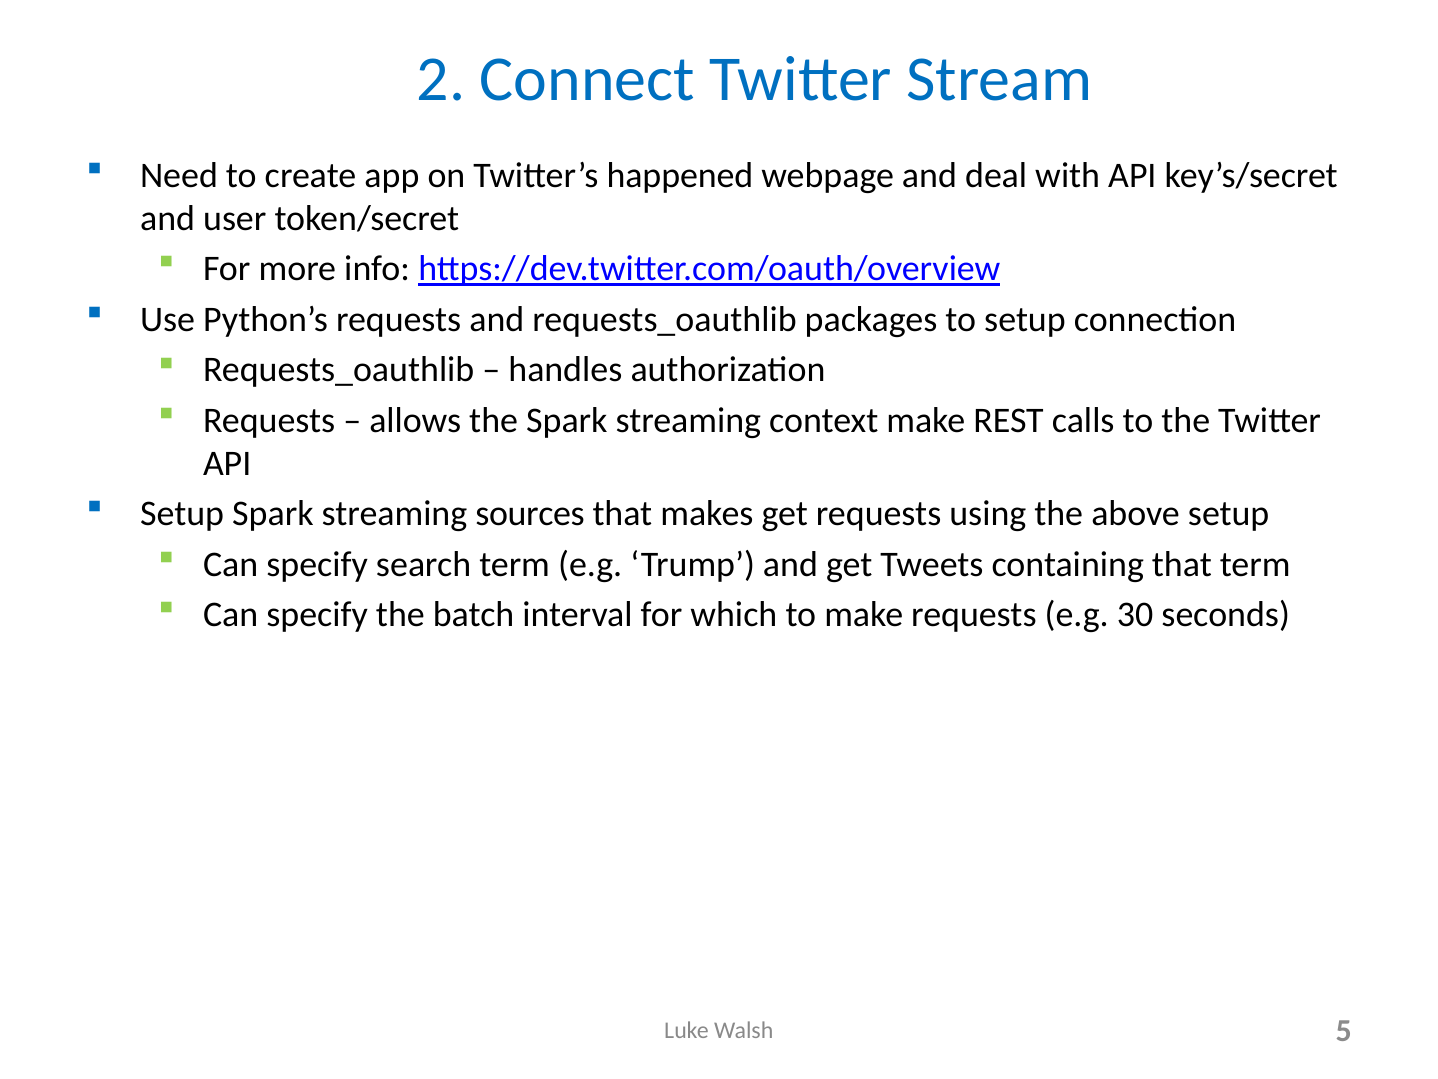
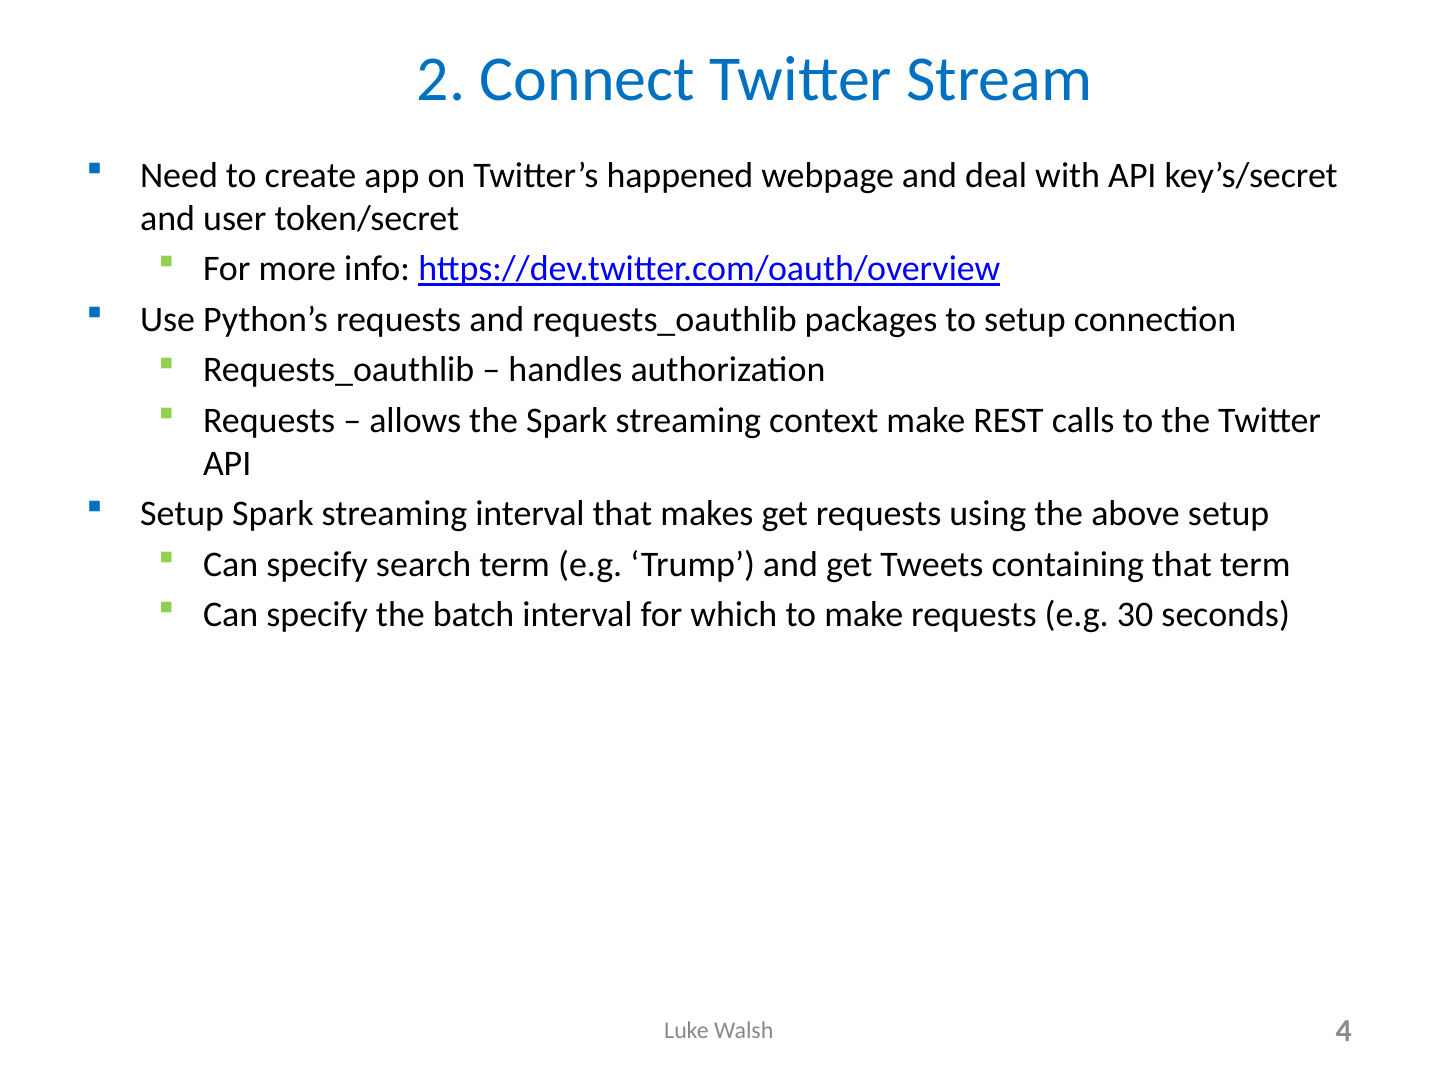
streaming sources: sources -> interval
5: 5 -> 4
